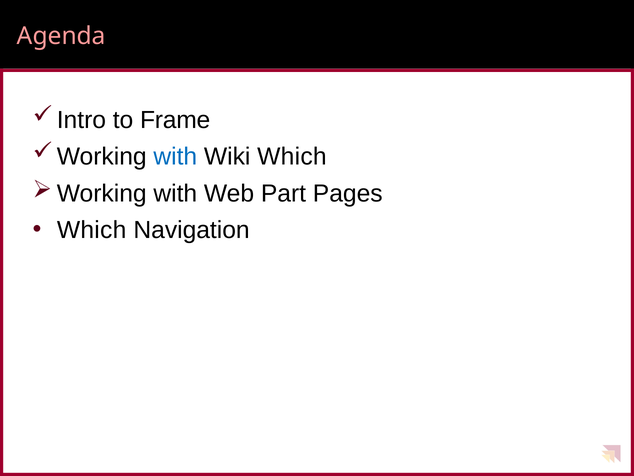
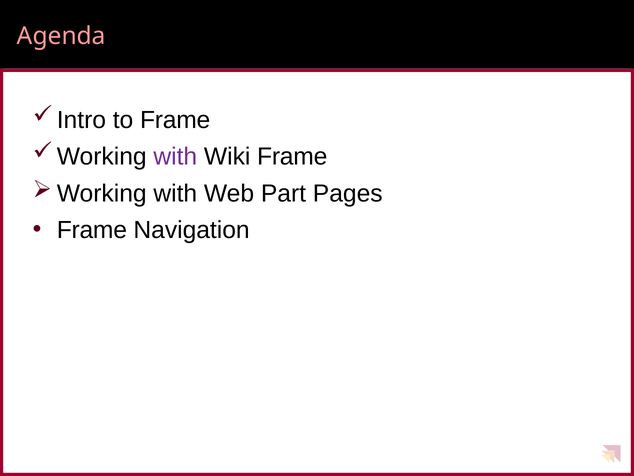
with at (175, 157) colour: blue -> purple
Wiki Which: Which -> Frame
Which at (92, 230): Which -> Frame
